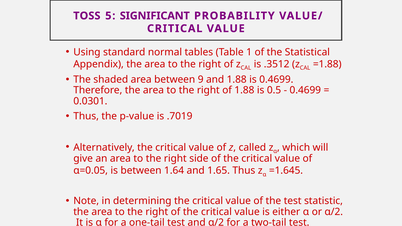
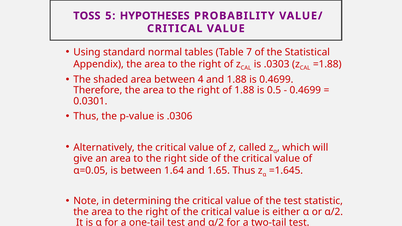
SIGNIFICANT: SIGNIFICANT -> HYPOTHESES
1: 1 -> 7
.3512: .3512 -> .0303
9: 9 -> 4
.7019: .7019 -> .0306
